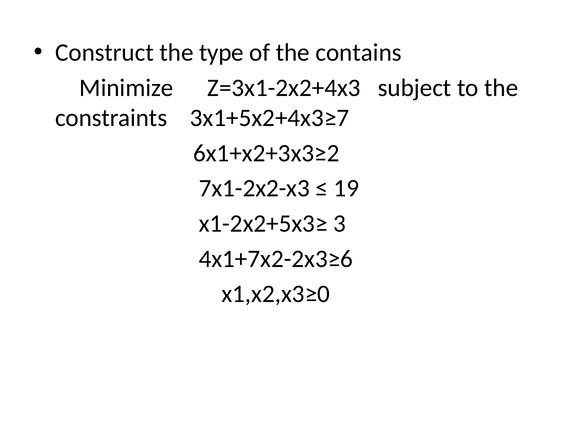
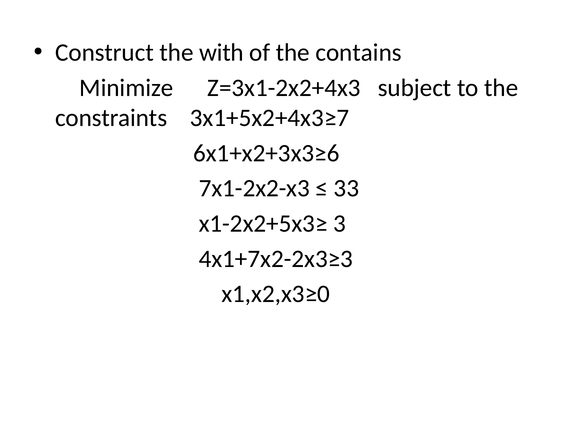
type: type -> with
6x1+x2+3x3≥2: 6x1+x2+3x3≥2 -> 6x1+x2+3x3≥6
19: 19 -> 33
4x1+7x2-2x3≥6: 4x1+7x2-2x3≥6 -> 4x1+7x2-2x3≥3
